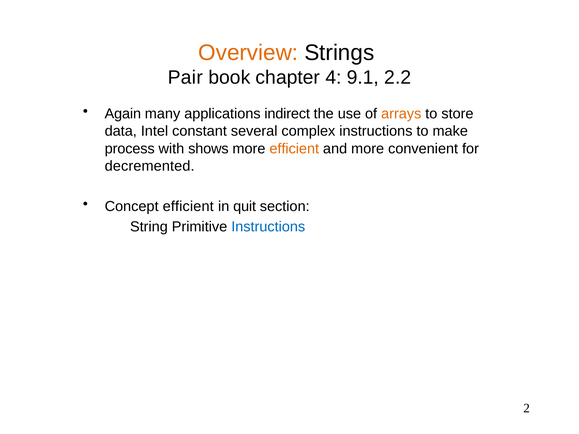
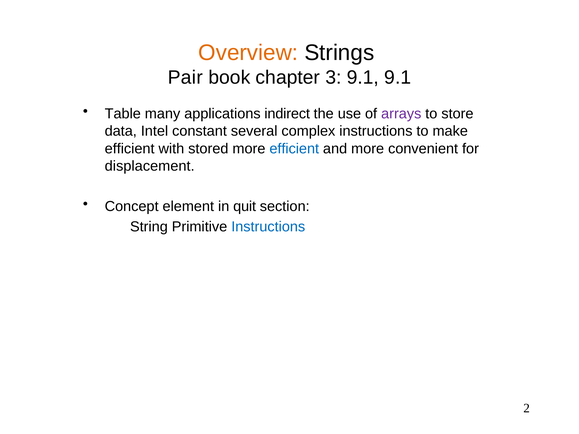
4: 4 -> 3
9.1 2.2: 2.2 -> 9.1
Again: Again -> Table
arrays colour: orange -> purple
process at (130, 149): process -> efficient
shows: shows -> stored
efficient at (294, 149) colour: orange -> blue
decremented: decremented -> displacement
Concept efficient: efficient -> element
